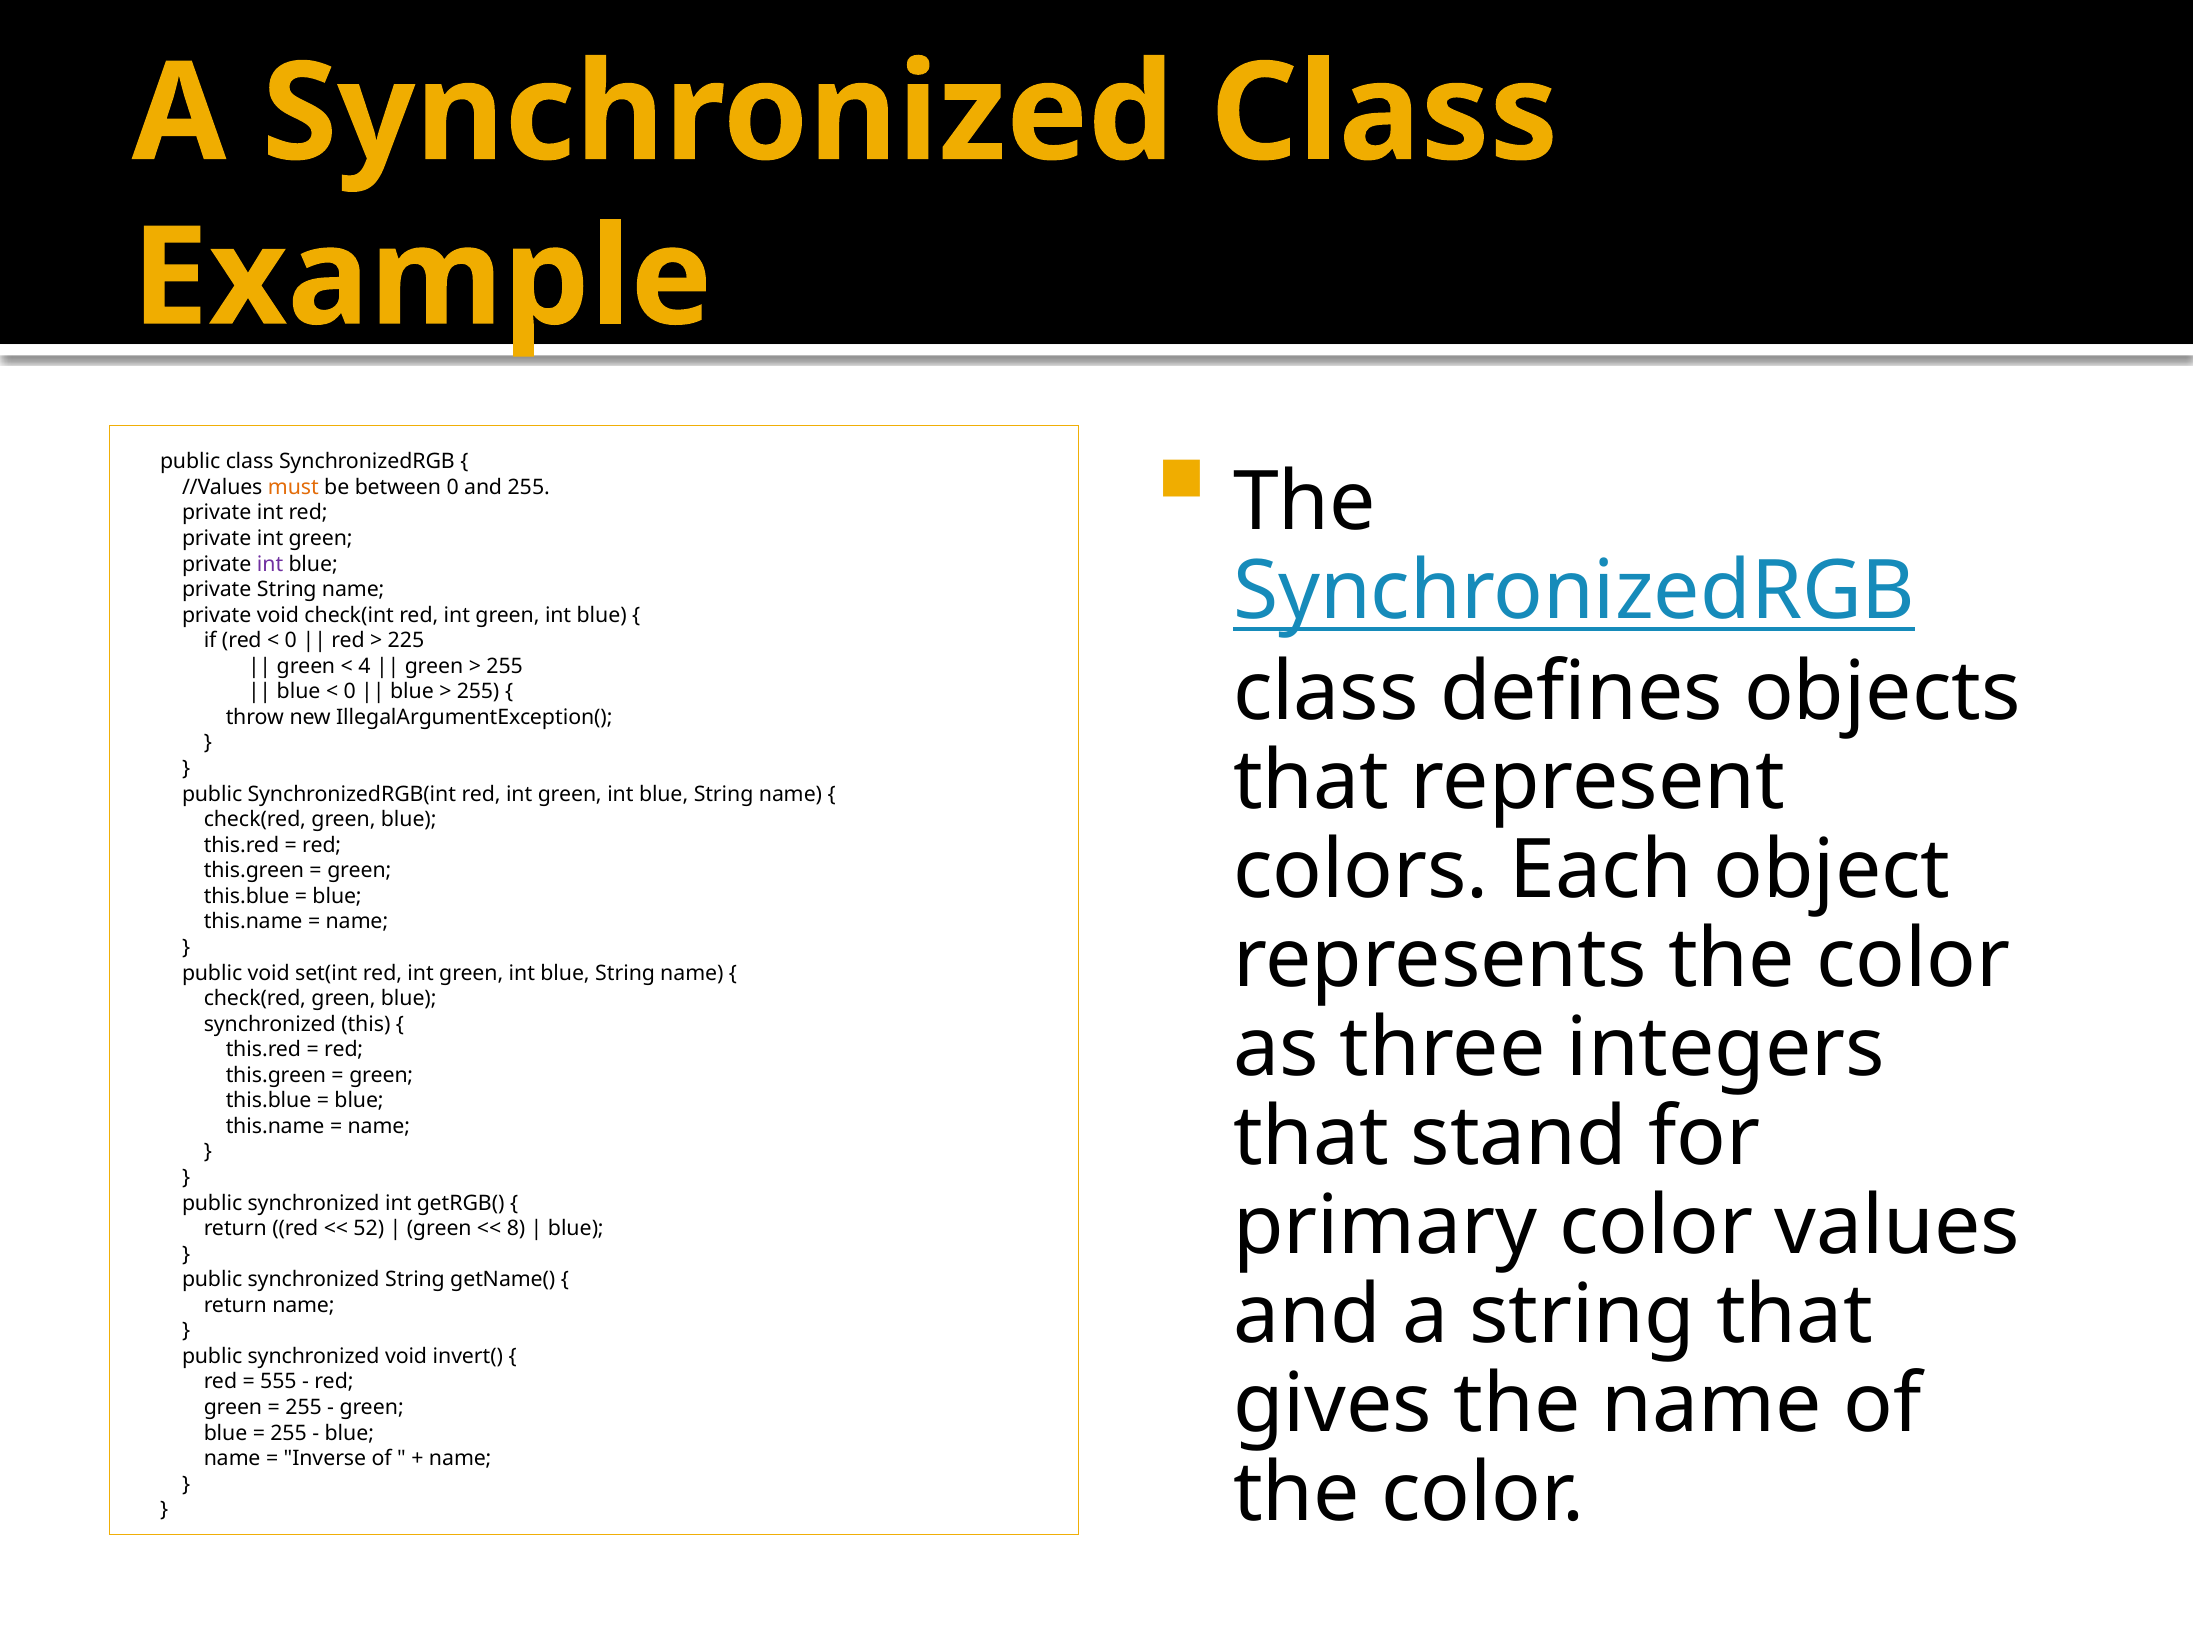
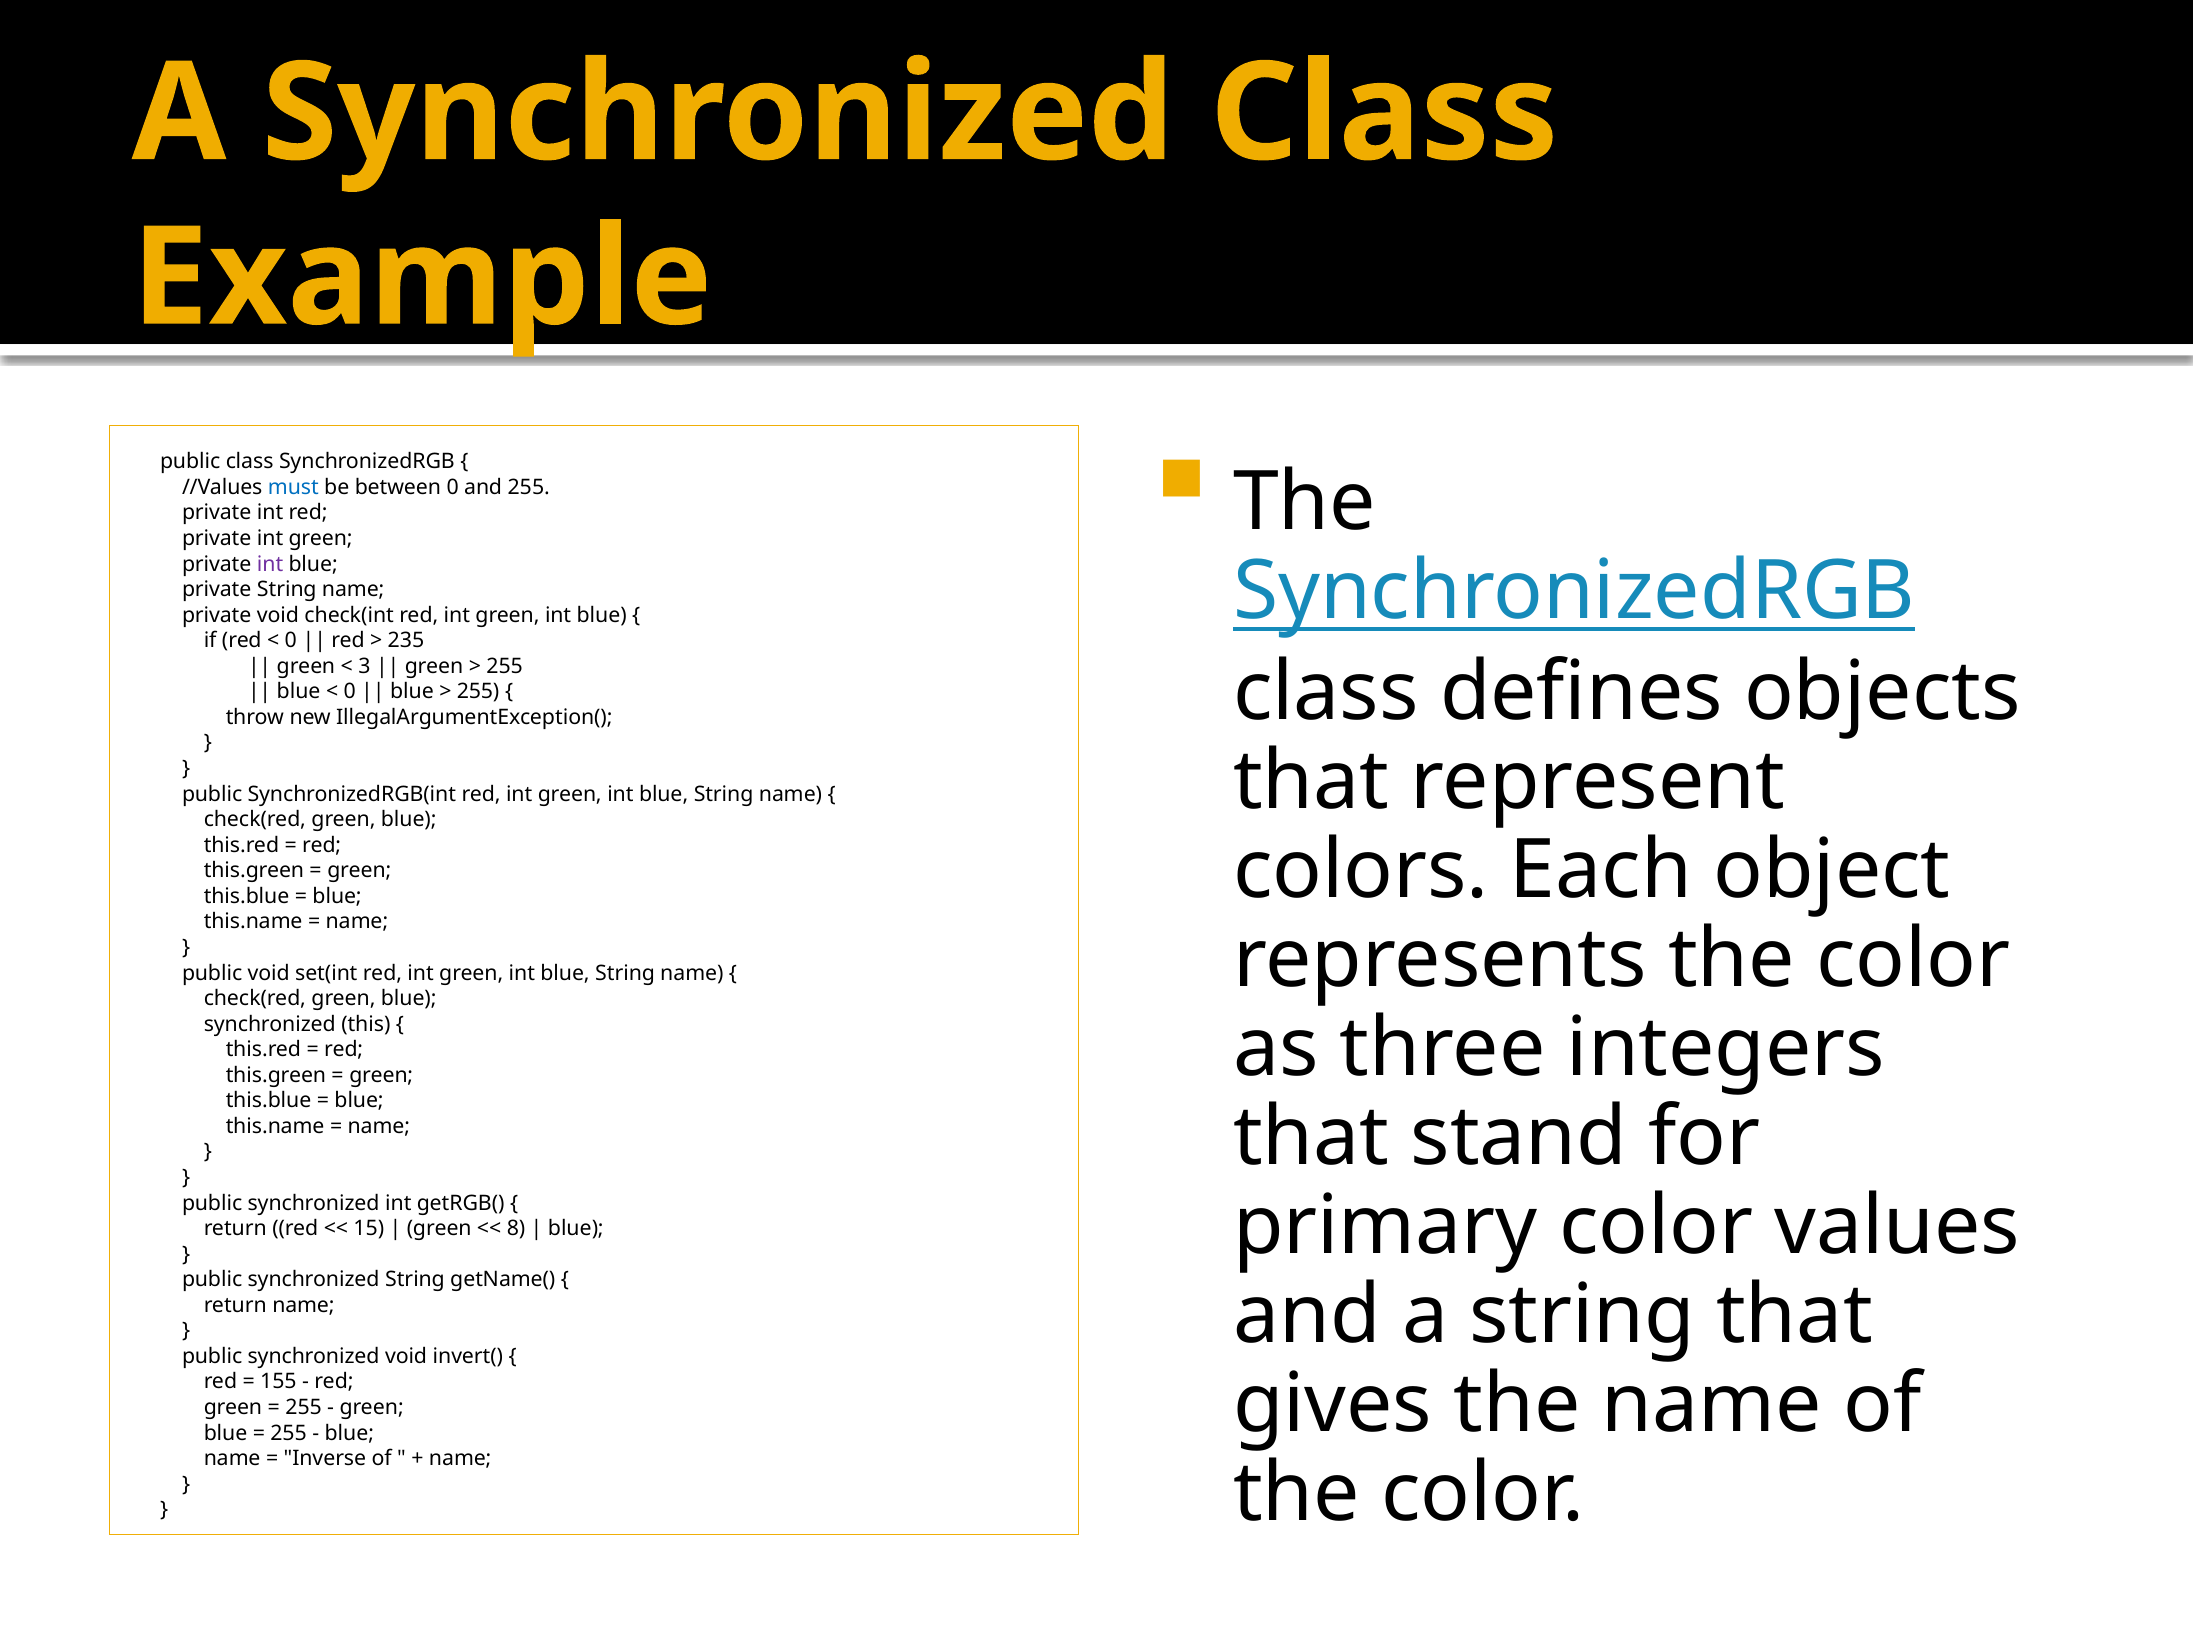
must colour: orange -> blue
225: 225 -> 235
4: 4 -> 3
52: 52 -> 15
555: 555 -> 155
